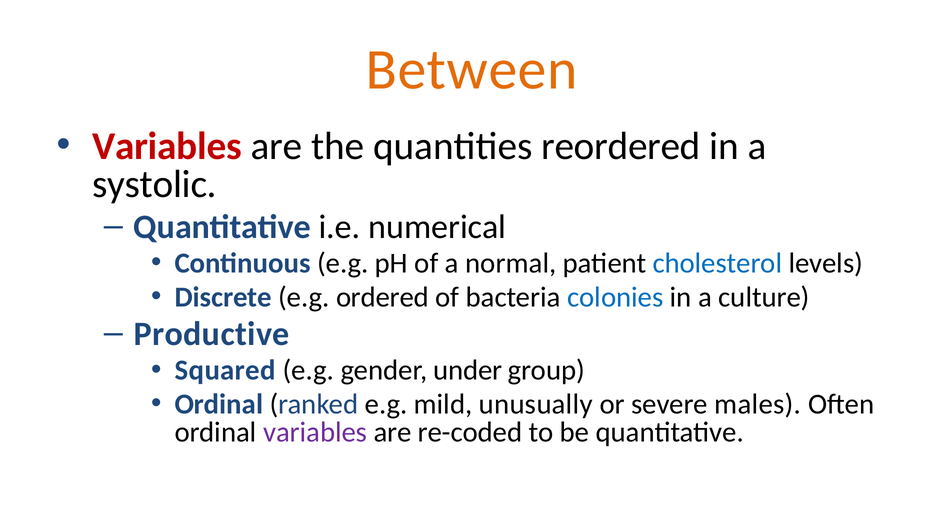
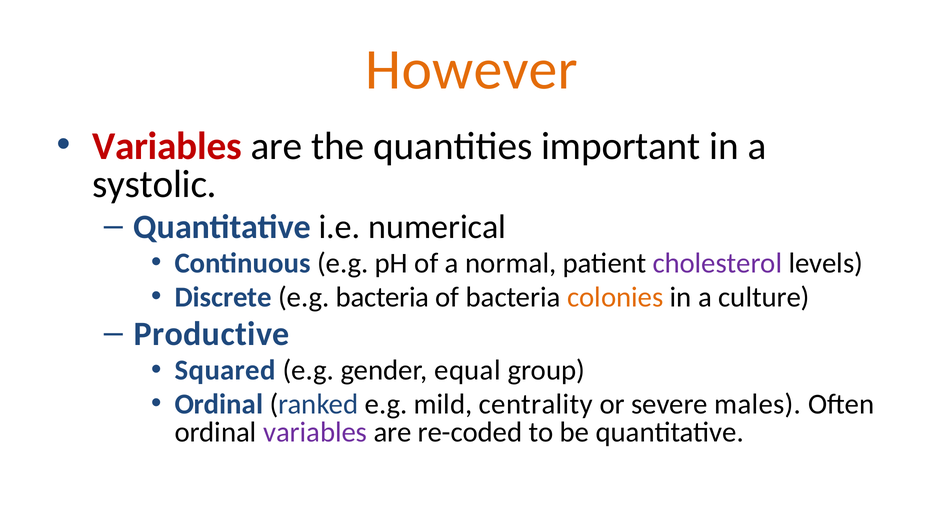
Between: Between -> However
reordered: reordered -> important
cholesterol colour: blue -> purple
e.g ordered: ordered -> bacteria
colonies colour: blue -> orange
under: under -> equal
unusually: unusually -> centrality
